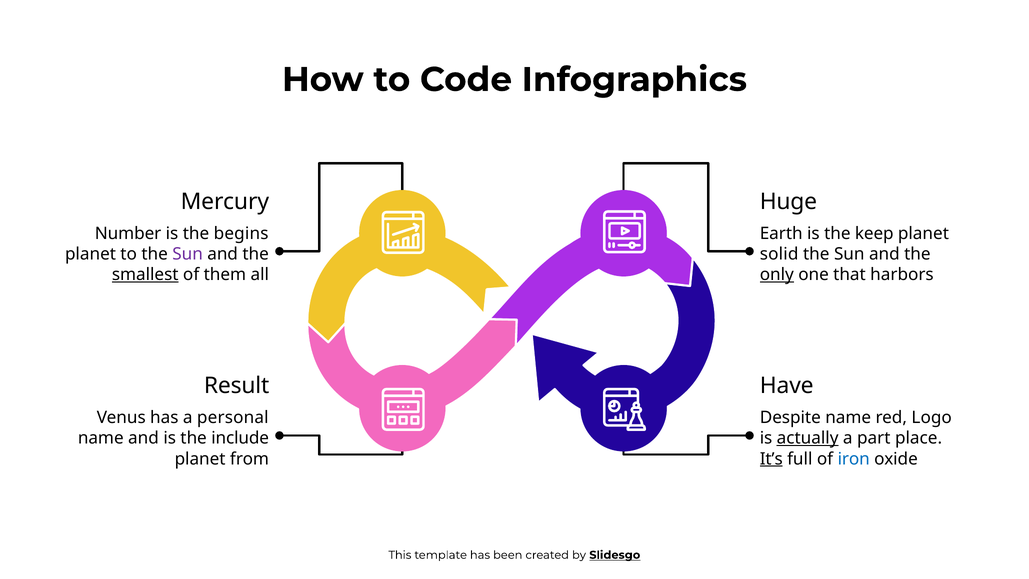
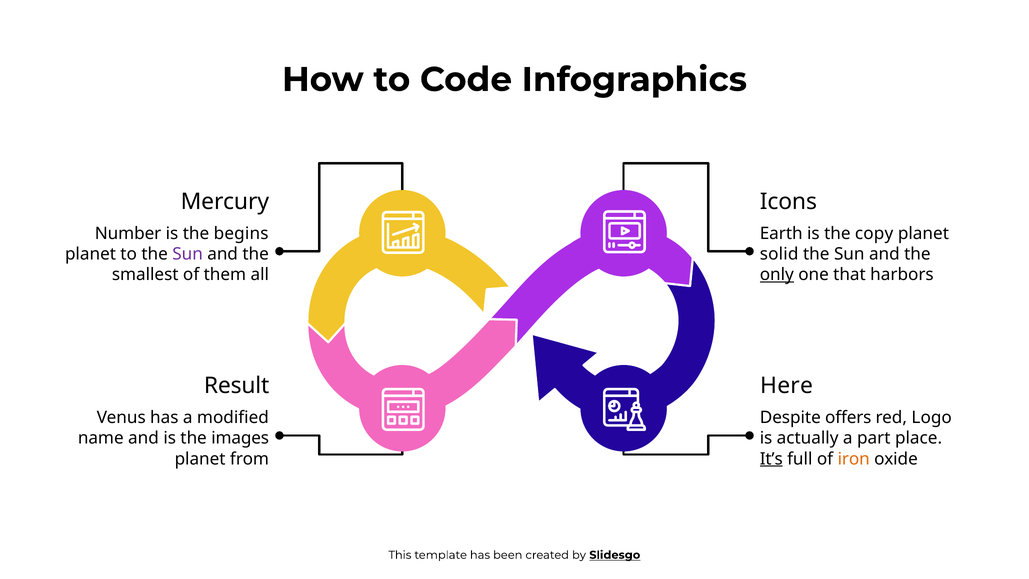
Huge: Huge -> Icons
keep: keep -> copy
smallest underline: present -> none
Have: Have -> Here
personal: personal -> modified
Despite name: name -> offers
include: include -> images
actually underline: present -> none
iron colour: blue -> orange
